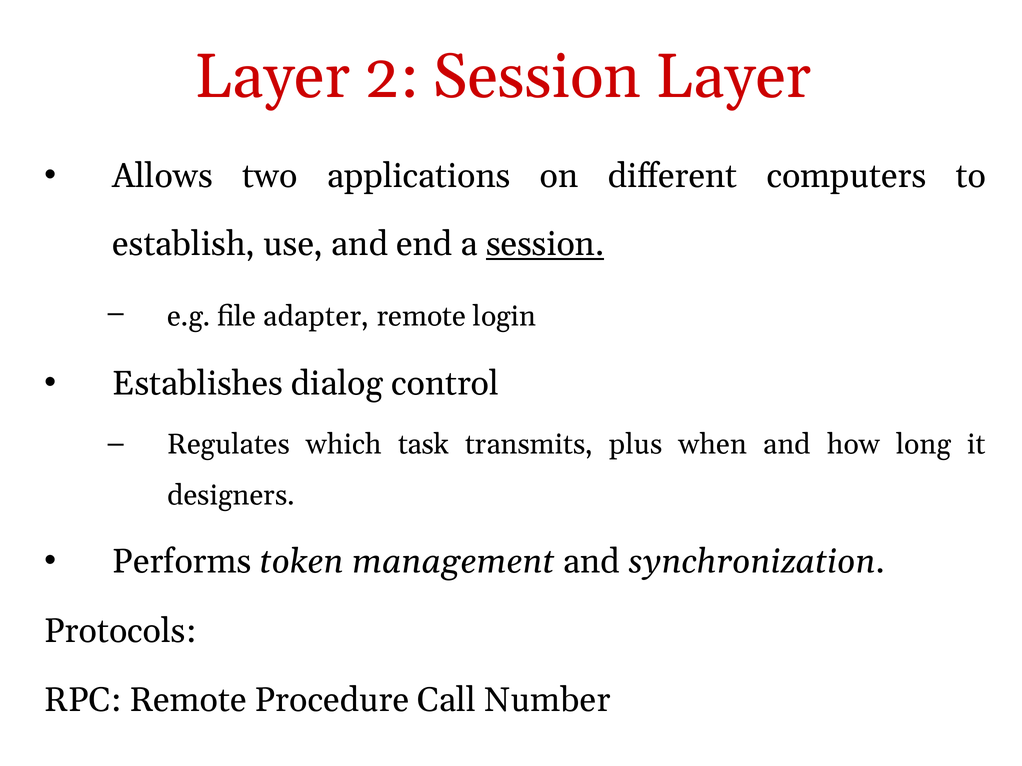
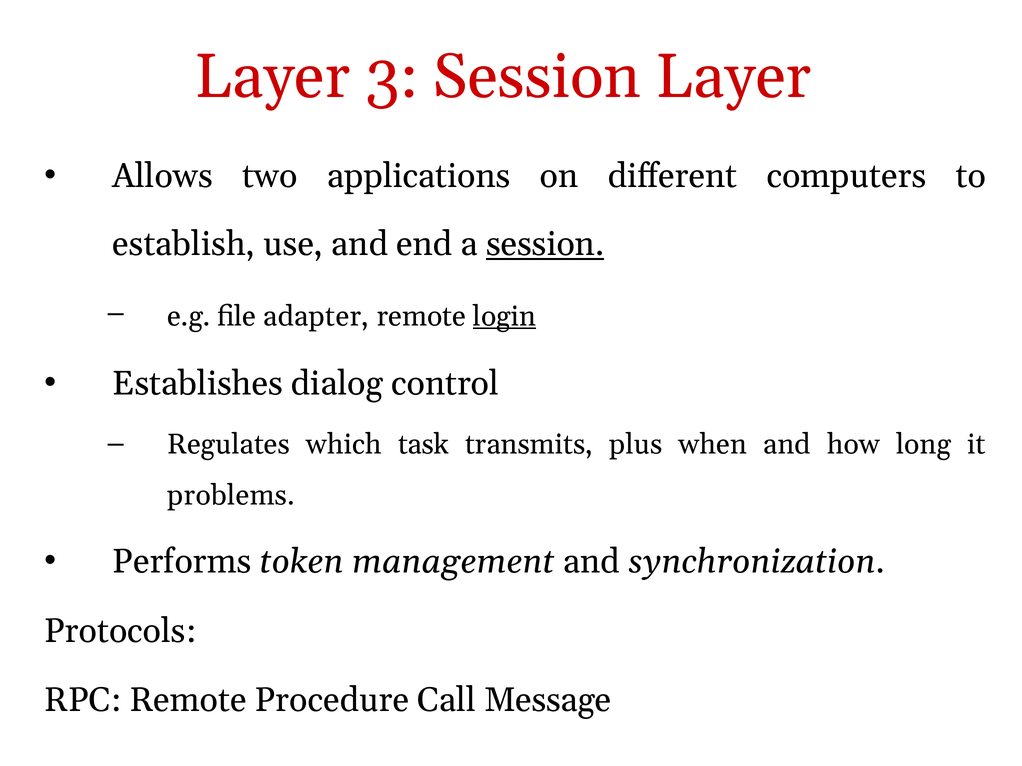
2: 2 -> 3
login underline: none -> present
designers: designers -> problems
Number: Number -> Message
